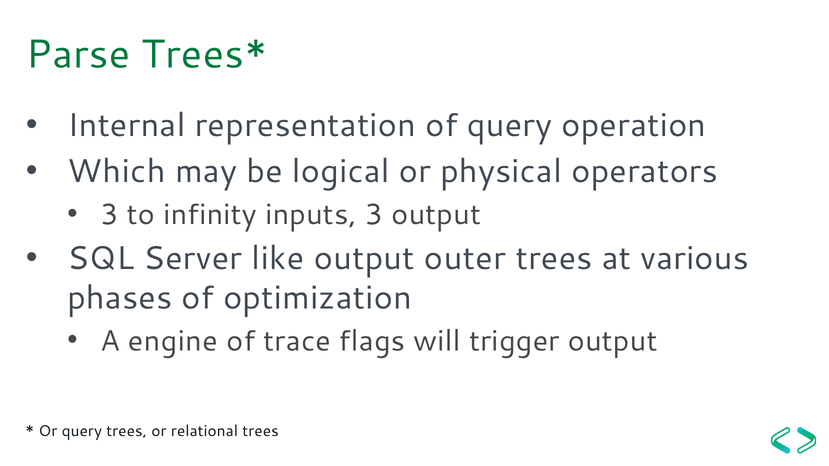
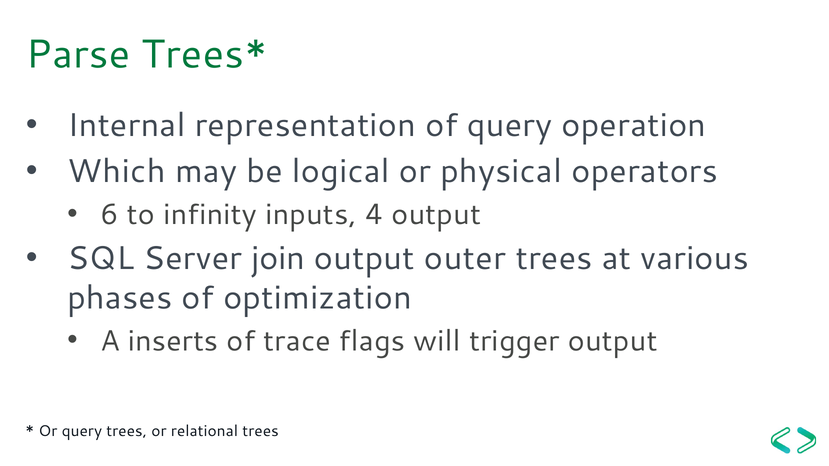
3 at (110, 215): 3 -> 6
inputs 3: 3 -> 4
like: like -> join
engine: engine -> inserts
